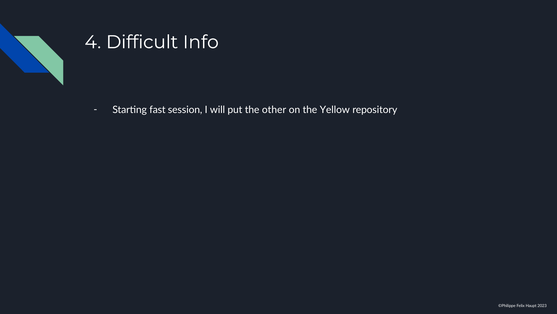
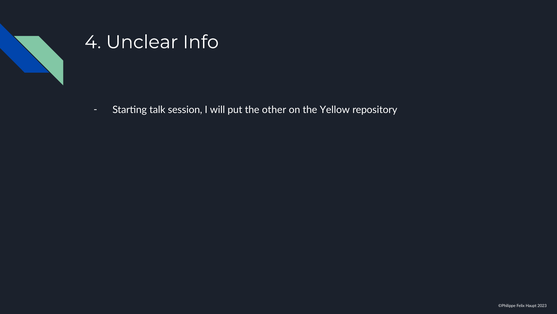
Difficult: Difficult -> Unclear
fast: fast -> talk
